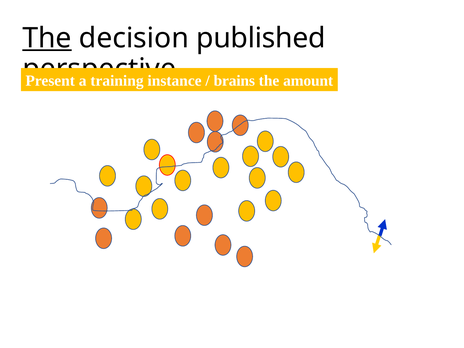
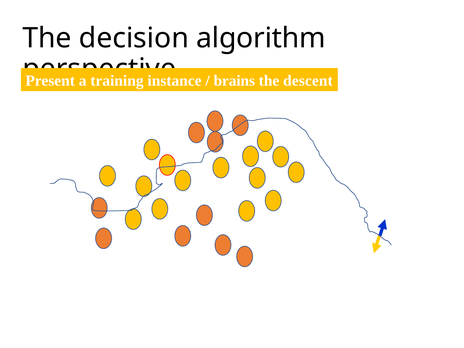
The at (47, 38) underline: present -> none
published: published -> algorithm
amount: amount -> descent
